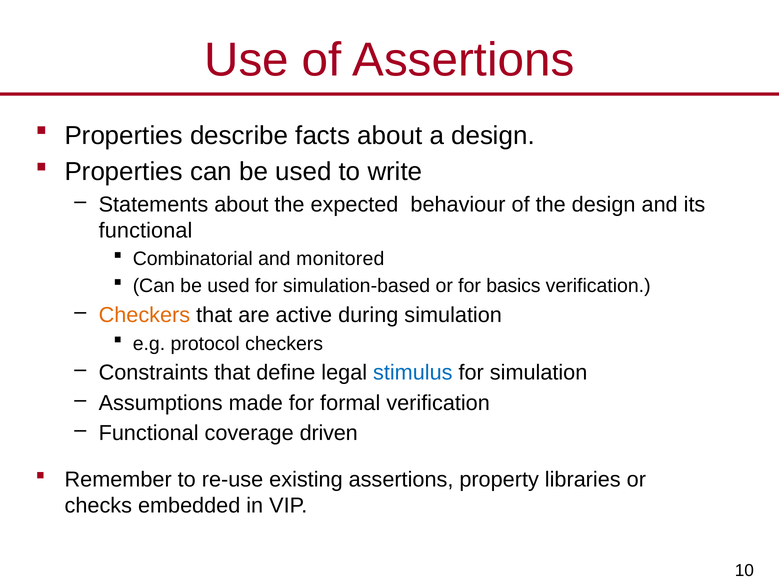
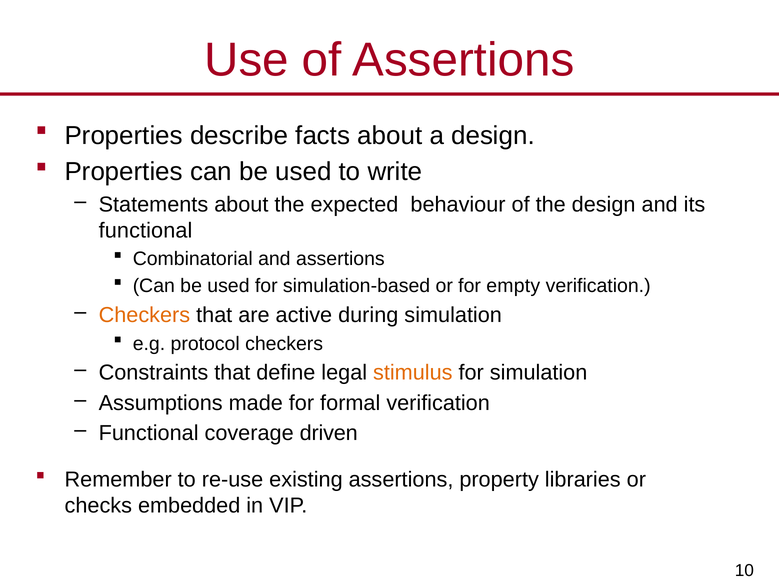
and monitored: monitored -> assertions
basics: basics -> empty
stimulus colour: blue -> orange
